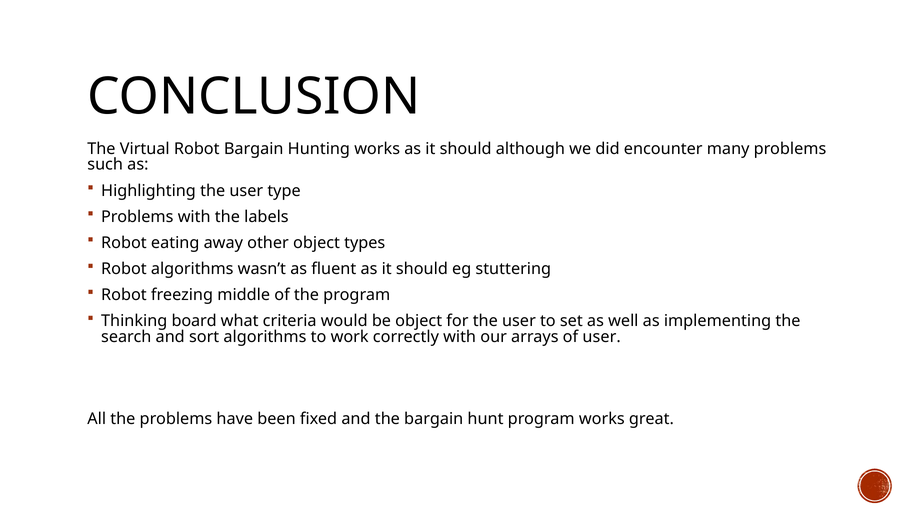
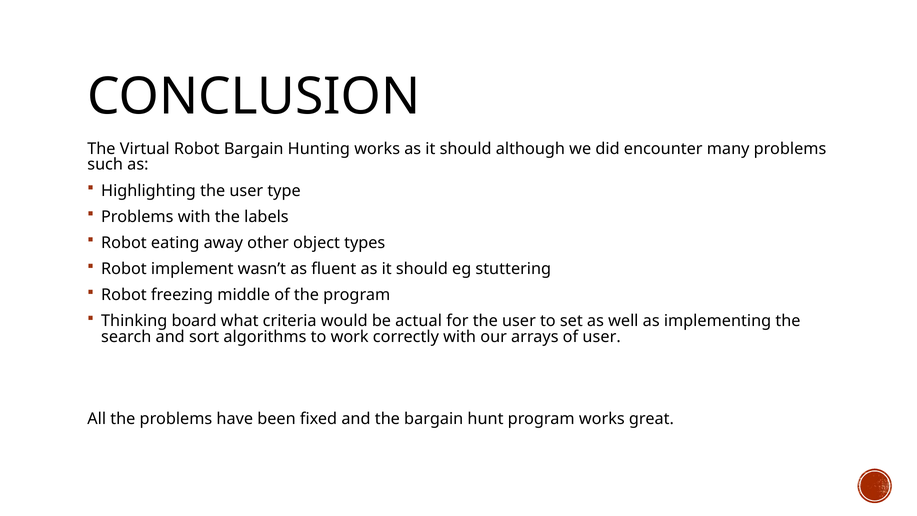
Robot algorithms: algorithms -> implement
be object: object -> actual
